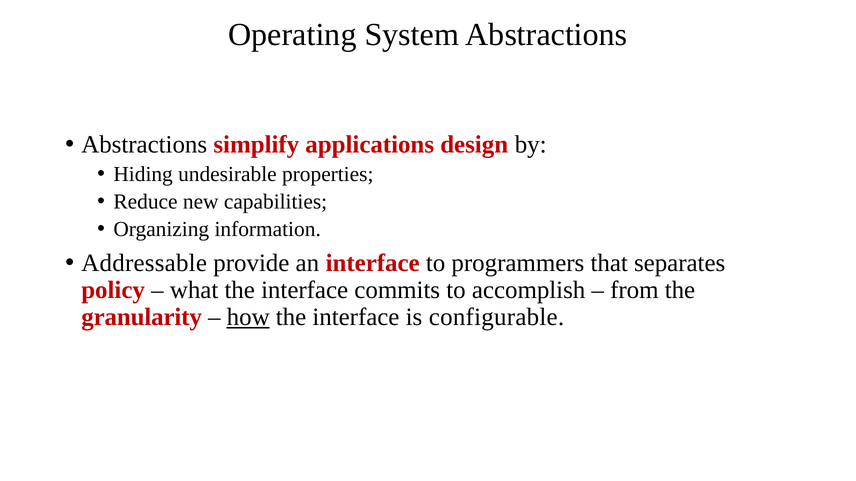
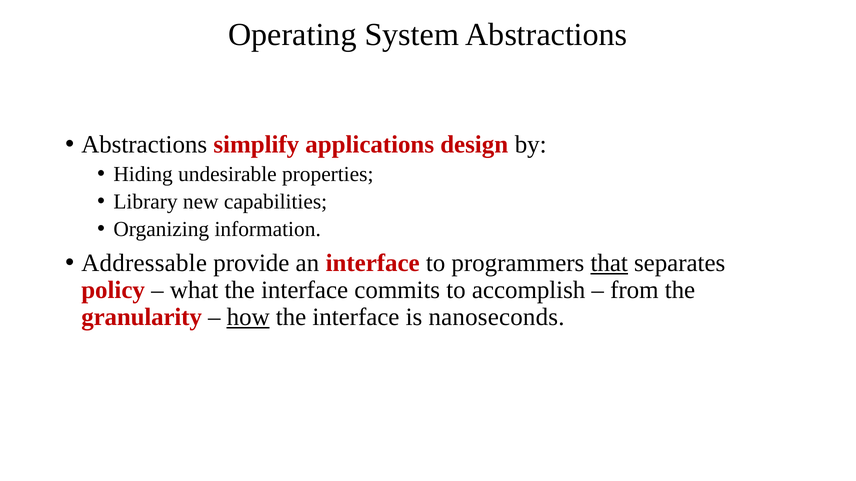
Reduce: Reduce -> Library
that underline: none -> present
configurable: configurable -> nanoseconds
